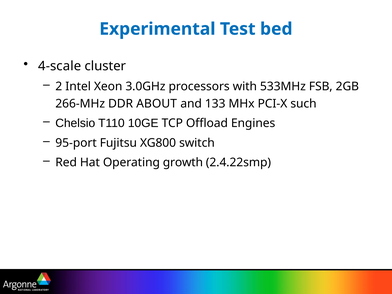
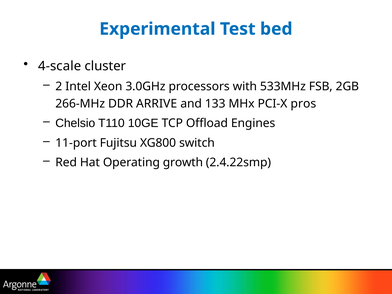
ABOUT: ABOUT -> ARRIVE
such: such -> pros
95-port: 95-port -> 11-port
